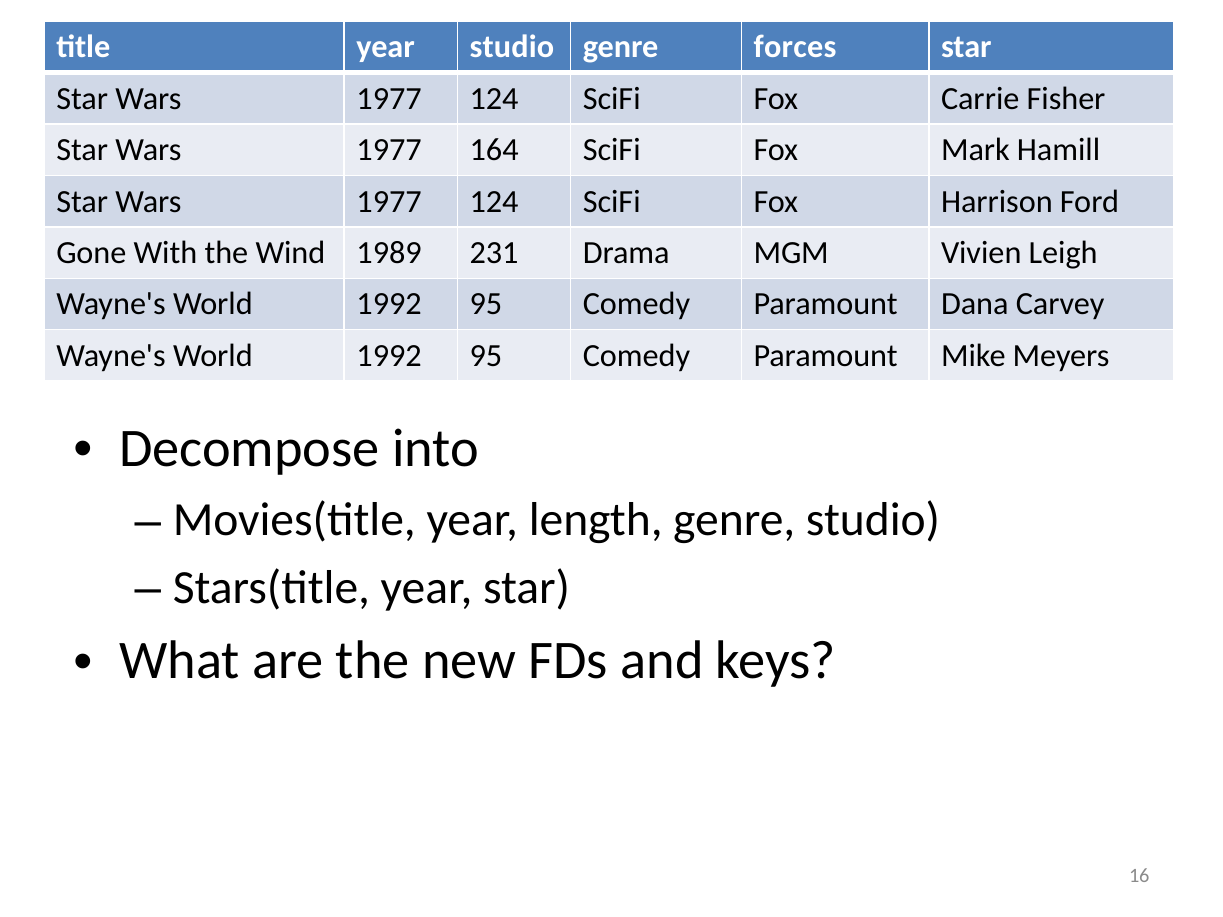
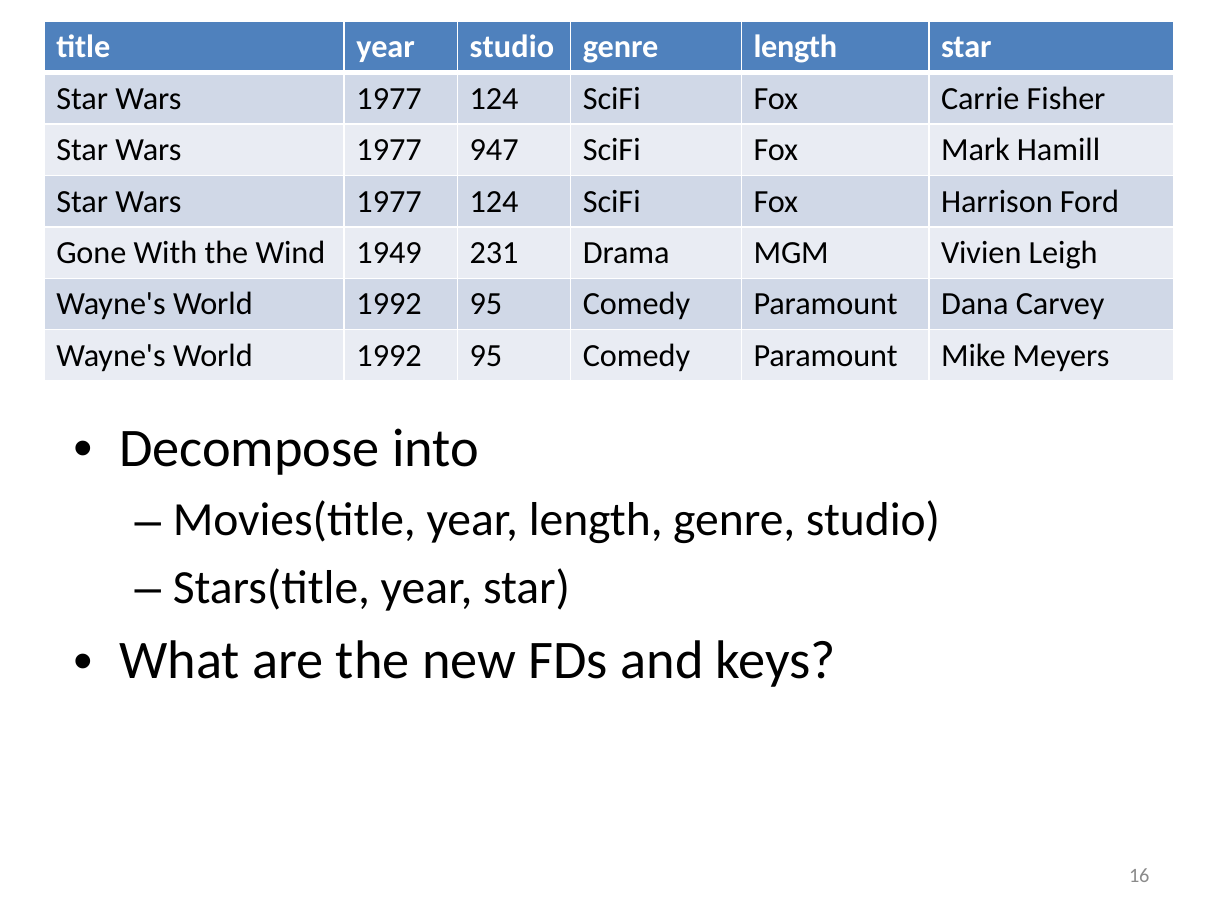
genre forces: forces -> length
164: 164 -> 947
1989: 1989 -> 1949
